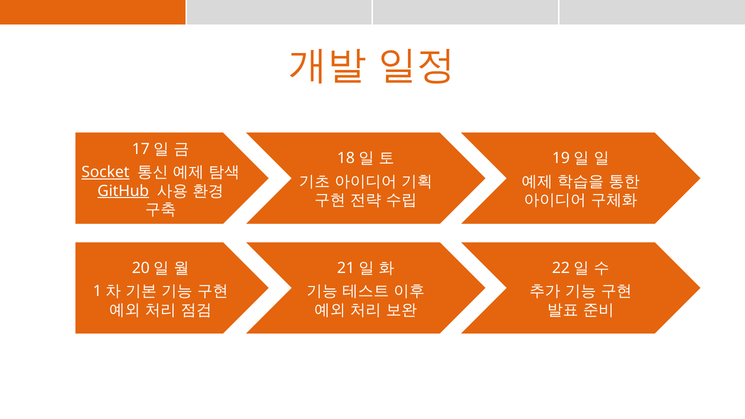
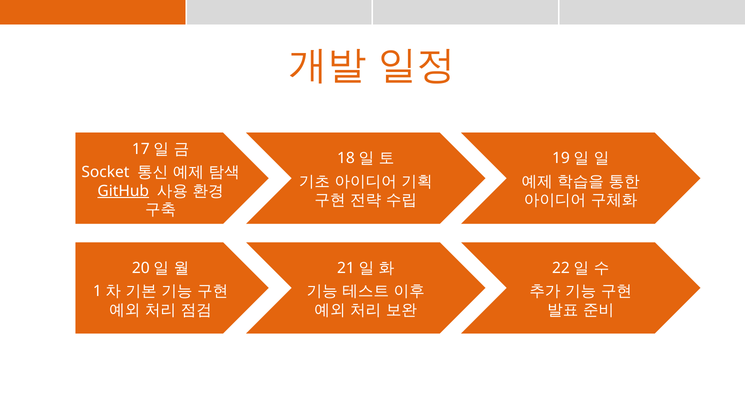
Socket underline: present -> none
